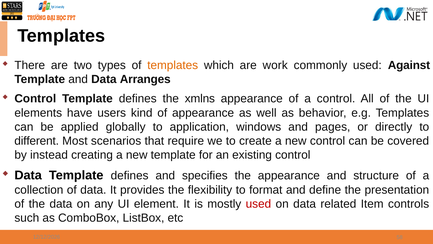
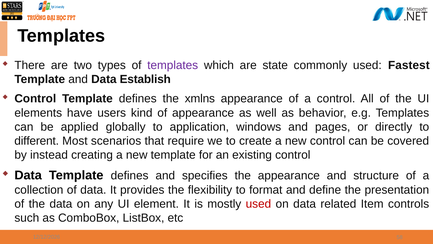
templates at (173, 65) colour: orange -> purple
work: work -> state
Against: Against -> Fastest
Arranges: Arranges -> Establish
